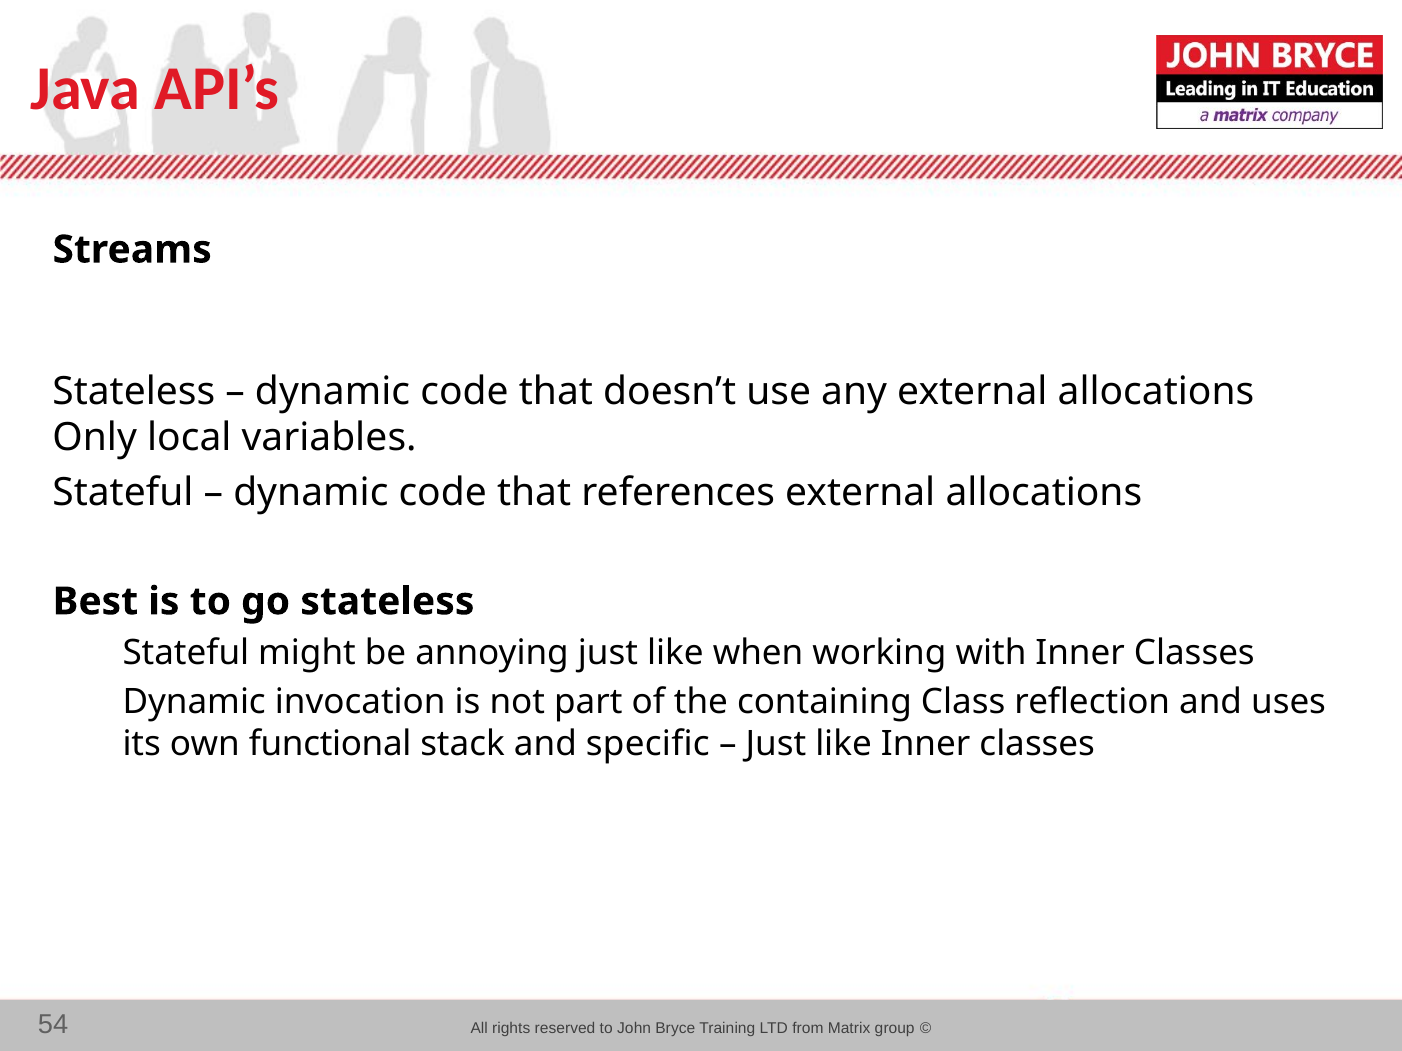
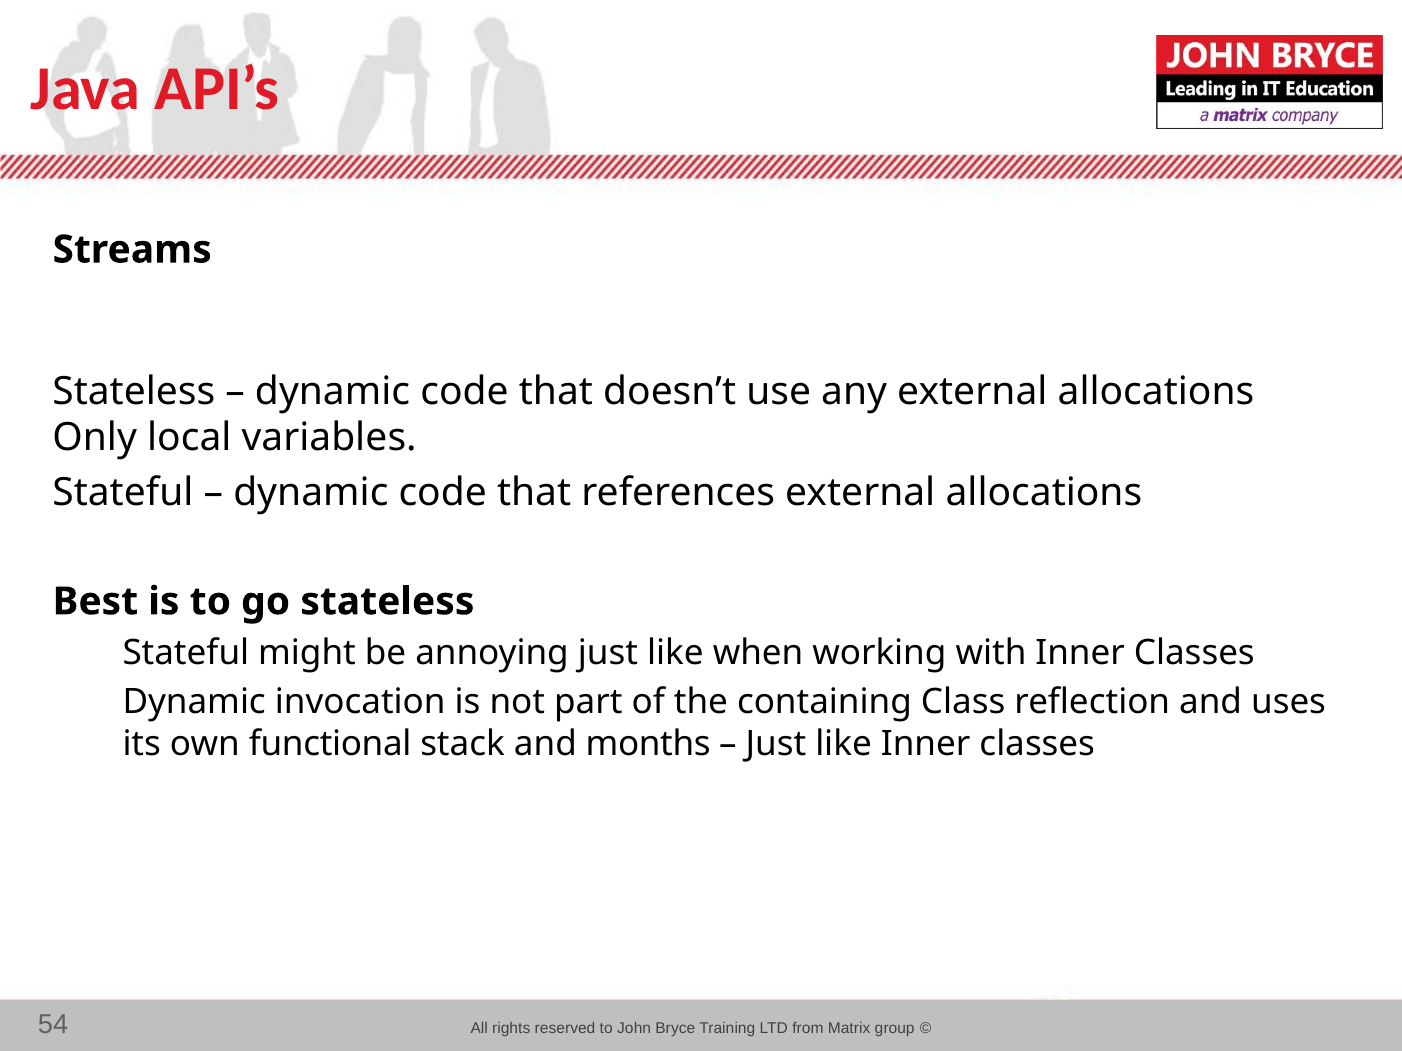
specific: specific -> months
